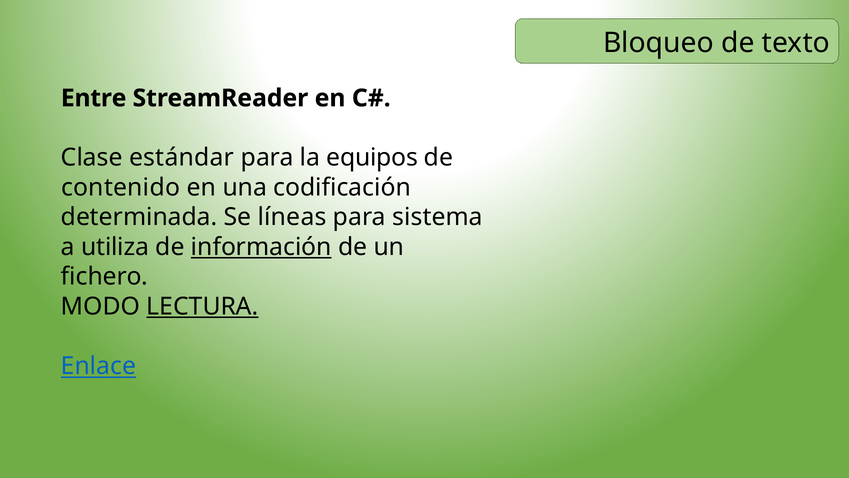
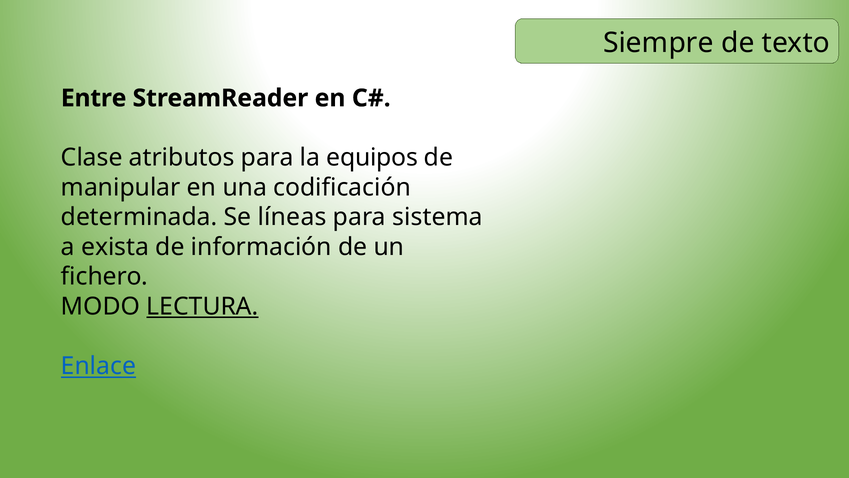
Bloqueo: Bloqueo -> Siempre
estándar: estándar -> atributos
contenido: contenido -> manipular
utiliza: utiliza -> exista
información underline: present -> none
